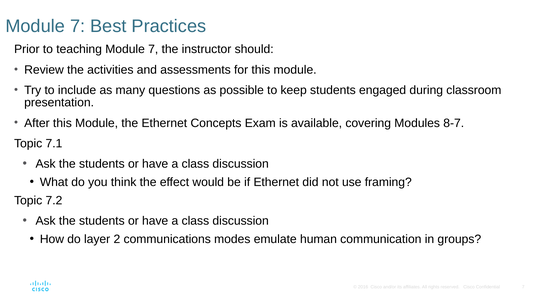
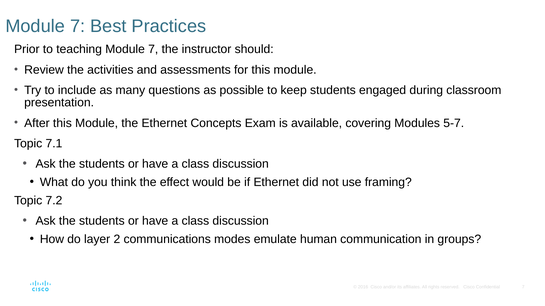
8-7: 8-7 -> 5-7
